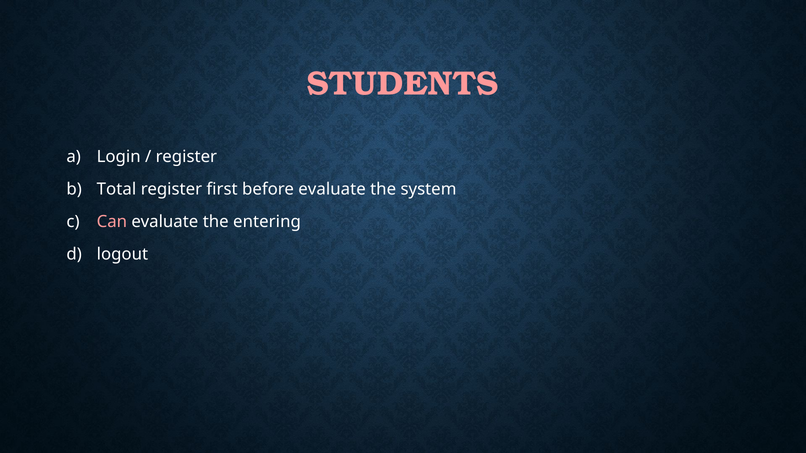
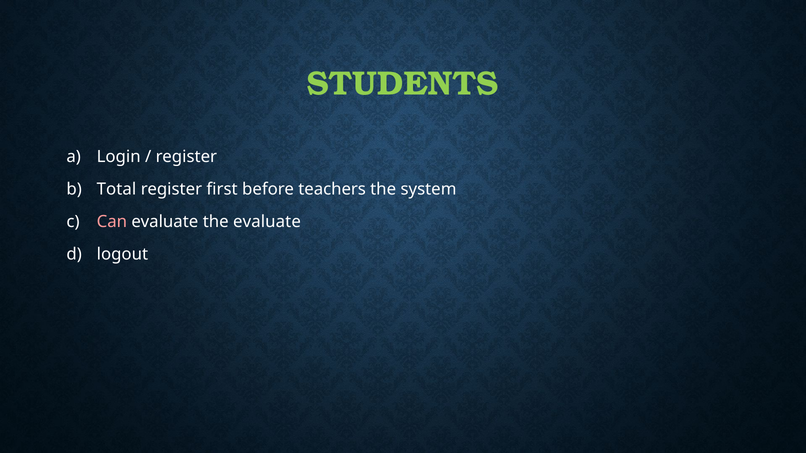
STUDENTS colour: pink -> light green
before evaluate: evaluate -> teachers
the entering: entering -> evaluate
